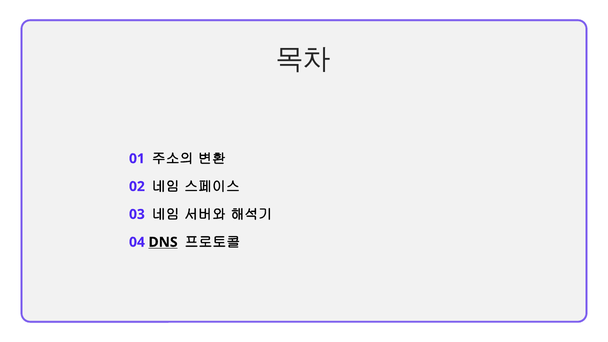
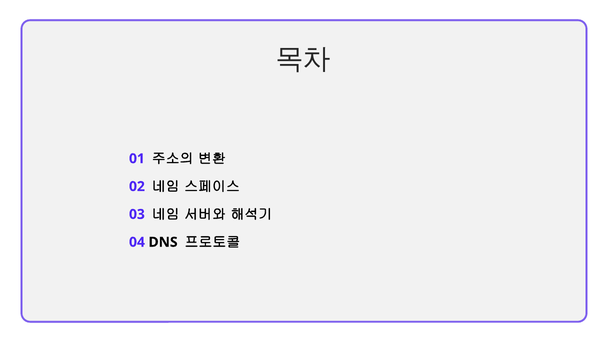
DNS underline: present -> none
